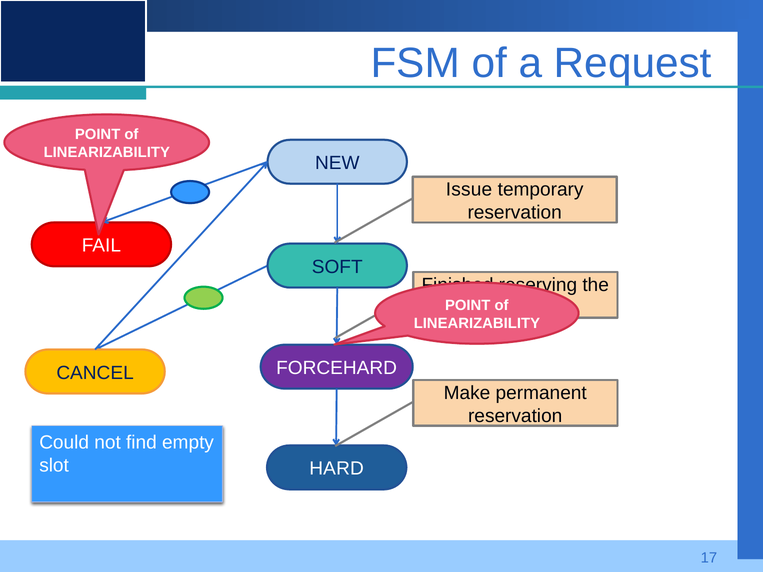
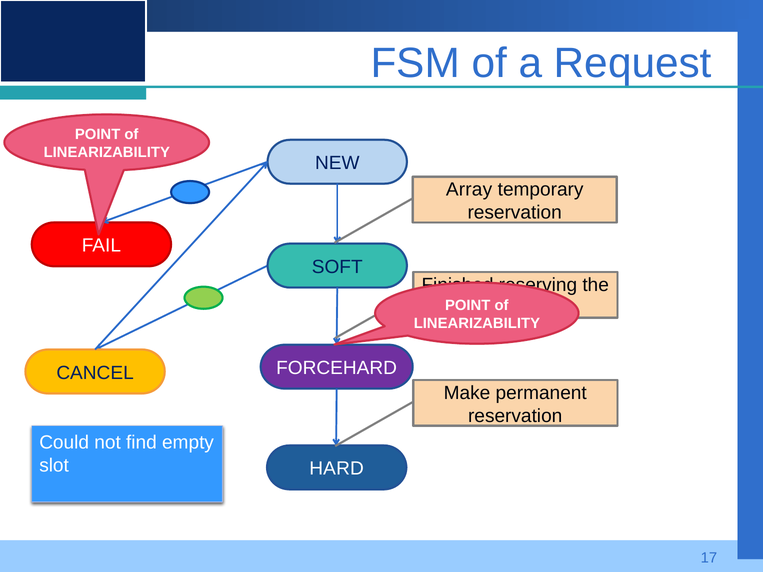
Issue: Issue -> Array
